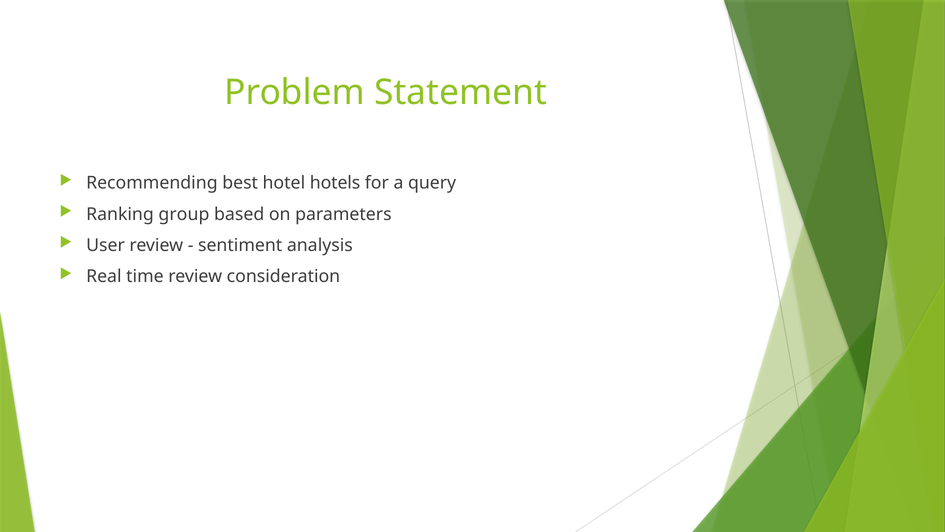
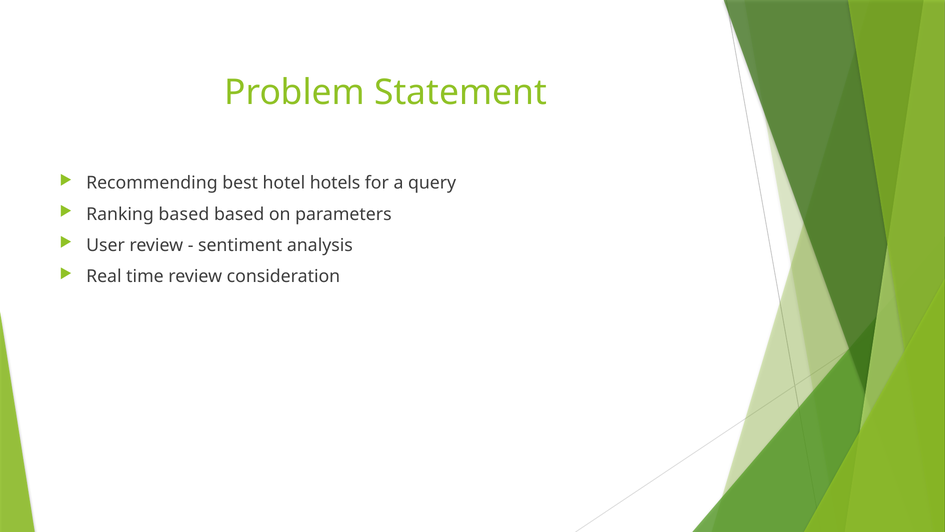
Ranking group: group -> based
